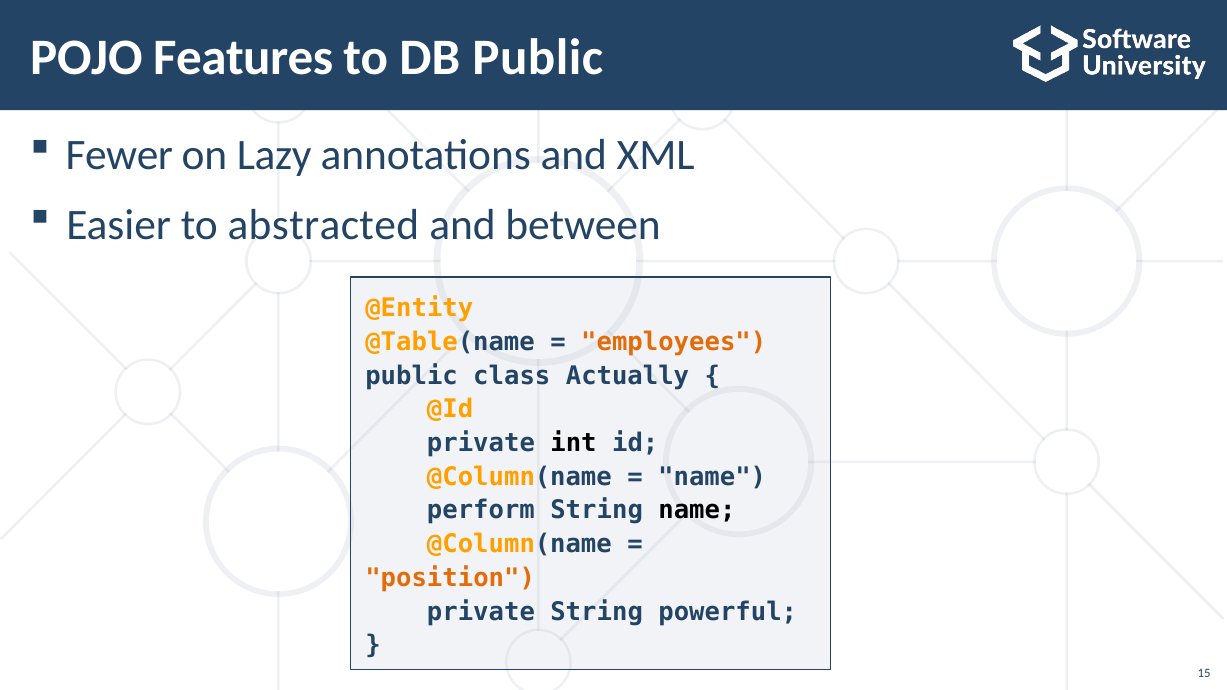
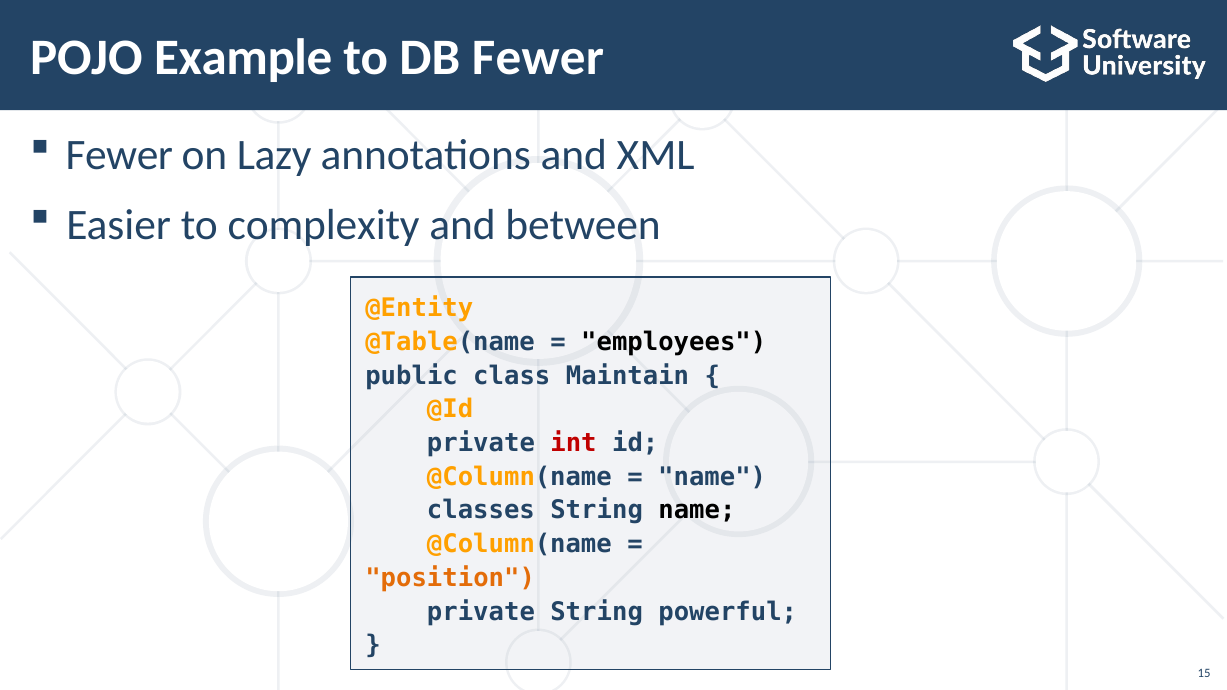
Features: Features -> Example
DB Public: Public -> Fewer
abstracted: abstracted -> complexity
employees colour: orange -> black
Actually: Actually -> Maintain
int colour: black -> red
perform: perform -> classes
